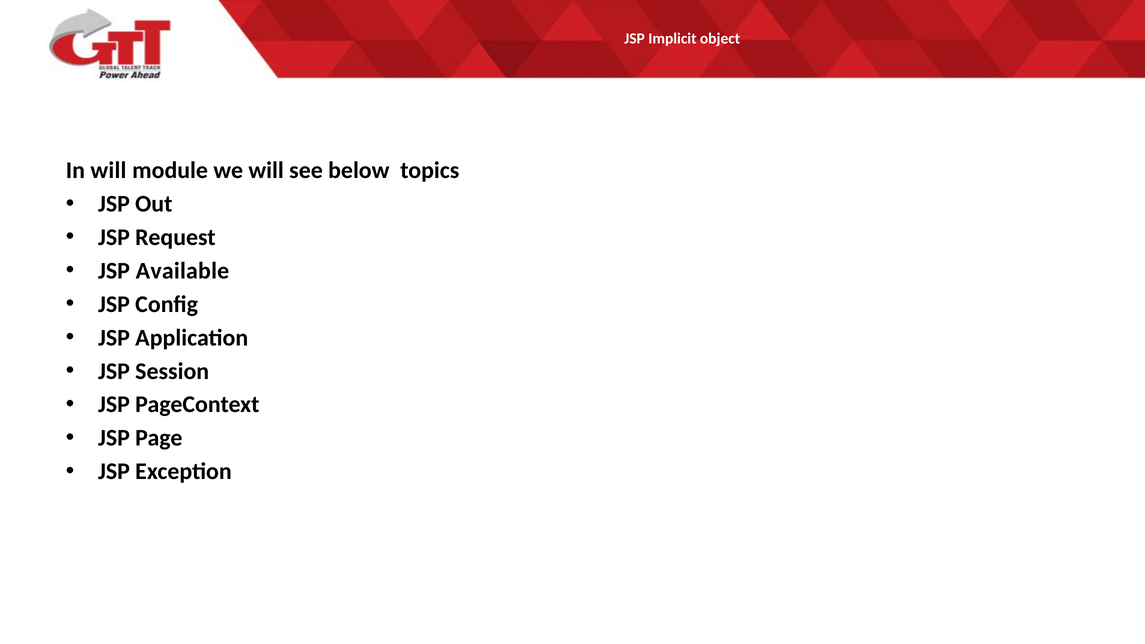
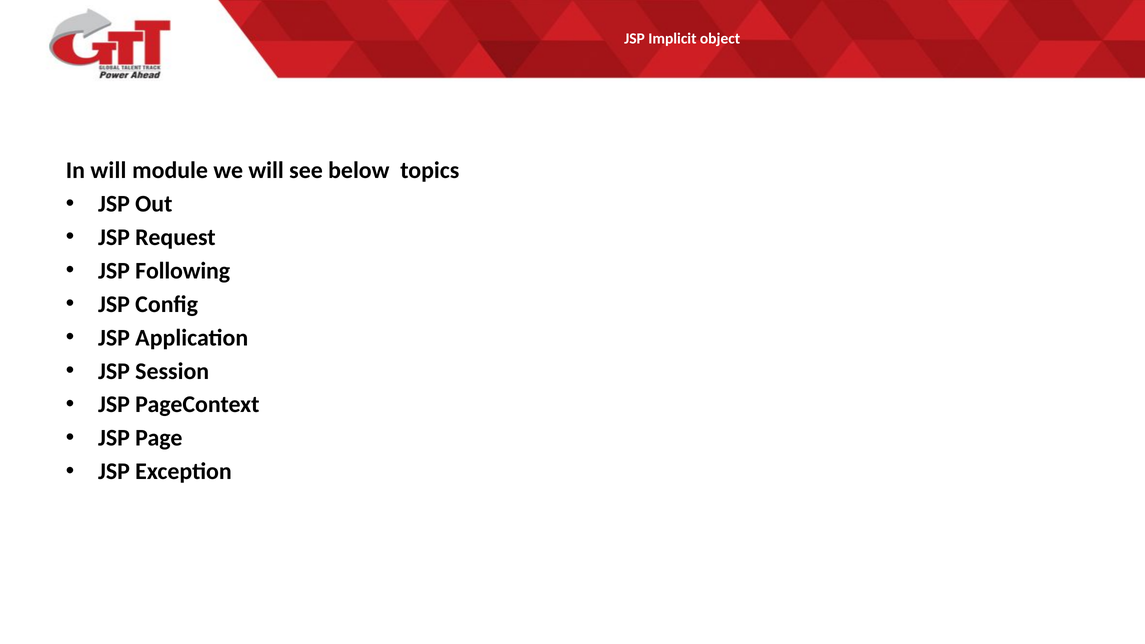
Available: Available -> Following
